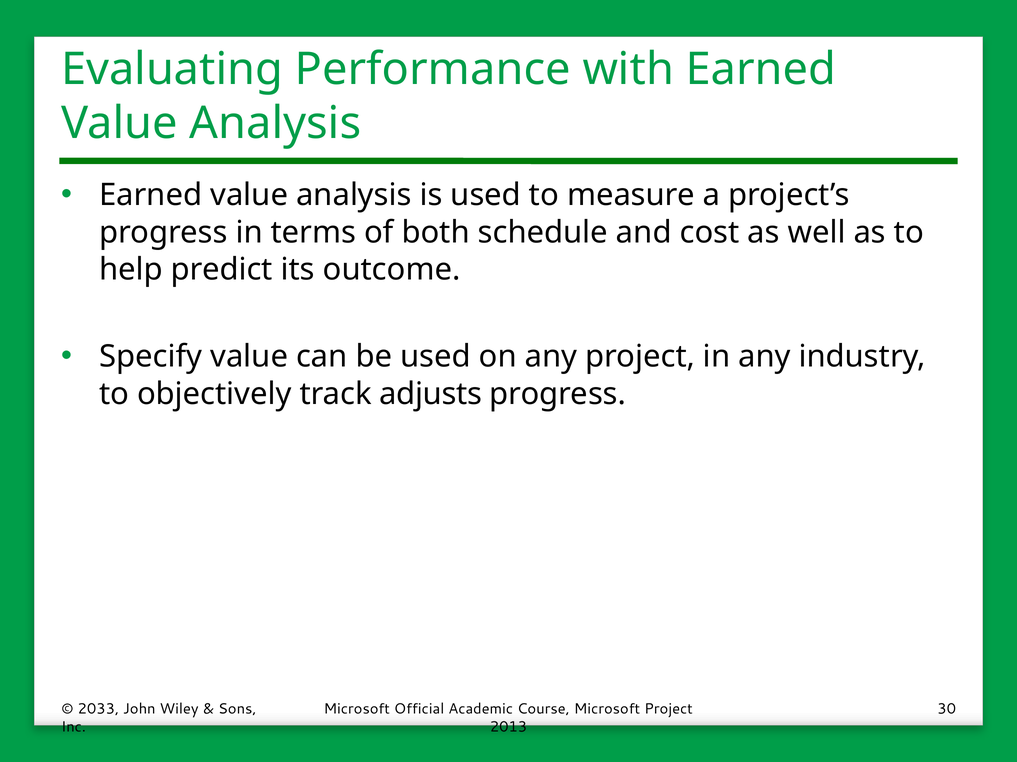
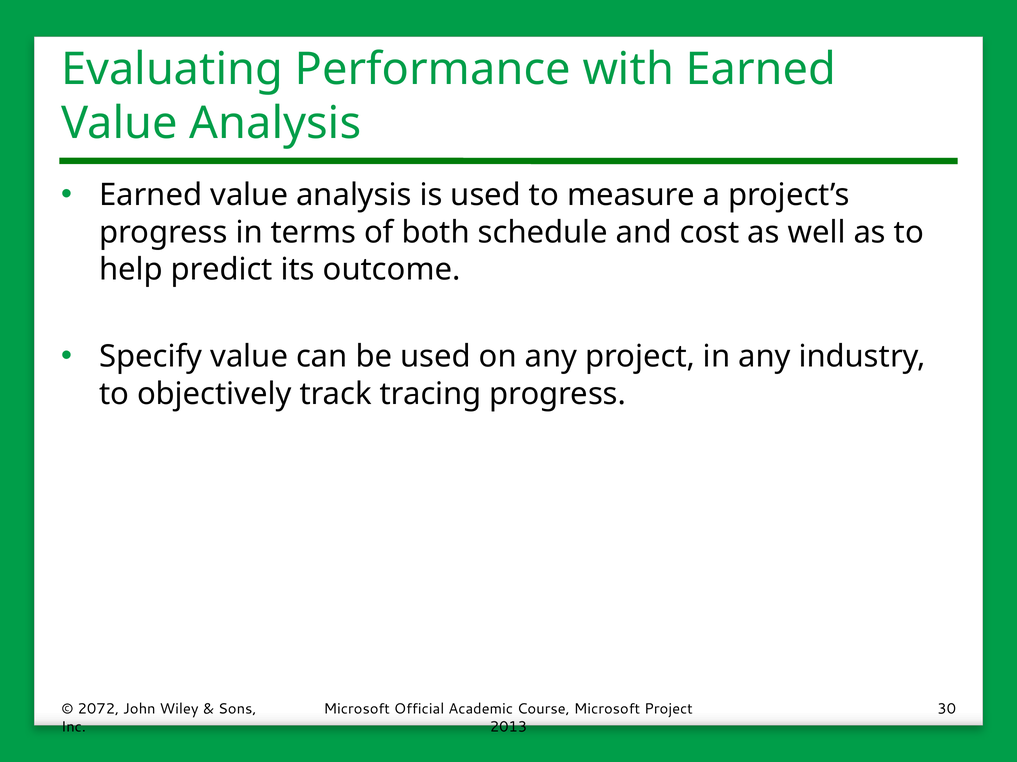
adjusts: adjusts -> tracing
2033: 2033 -> 2072
